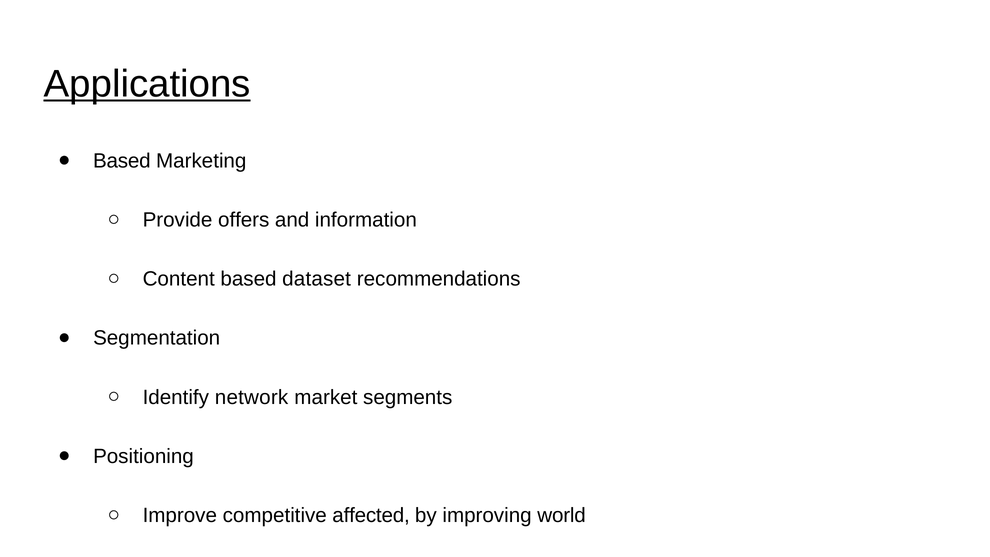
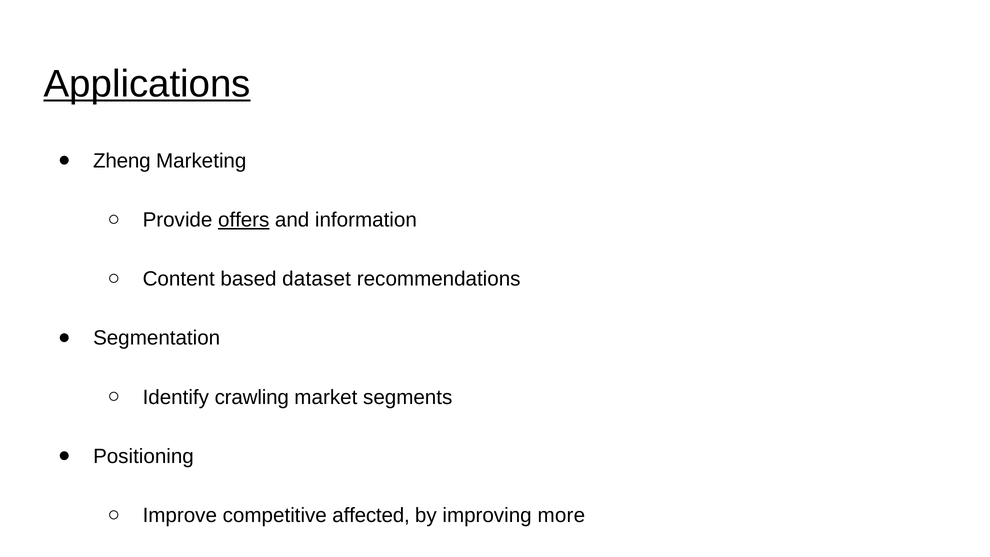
Based at (122, 161): Based -> Zheng
offers underline: none -> present
network: network -> crawling
world: world -> more
